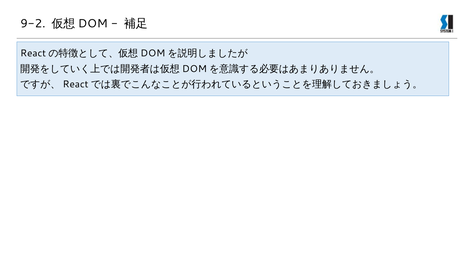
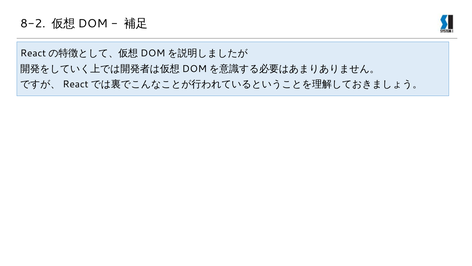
9-2: 9-2 -> 8-2
